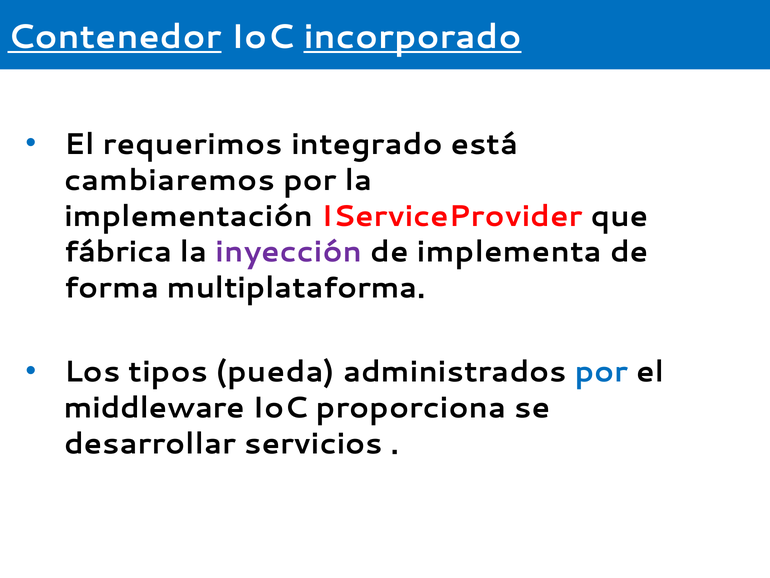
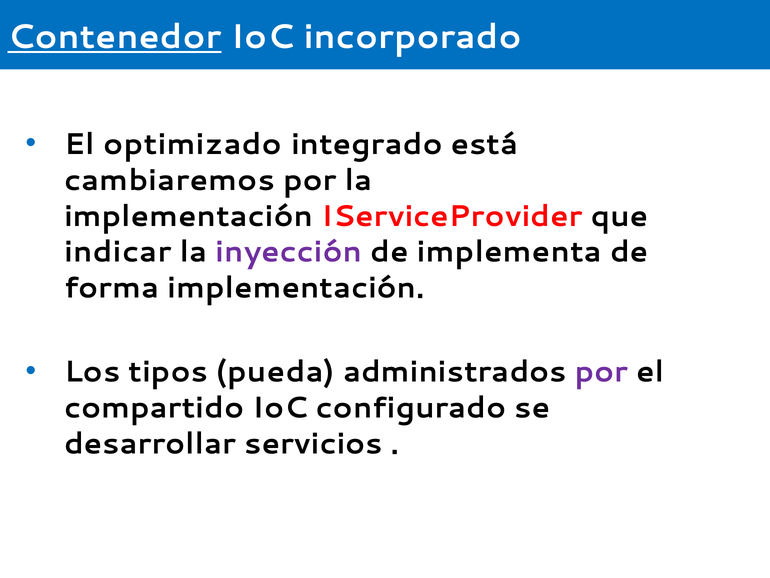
incorporado underline: present -> none
requerimos: requerimos -> optimizado
fábrica: fábrica -> indicar
forma multiplataforma: multiplataforma -> implementación
por at (601, 372) colour: blue -> purple
middleware: middleware -> compartido
proporciona: proporciona -> configurado
